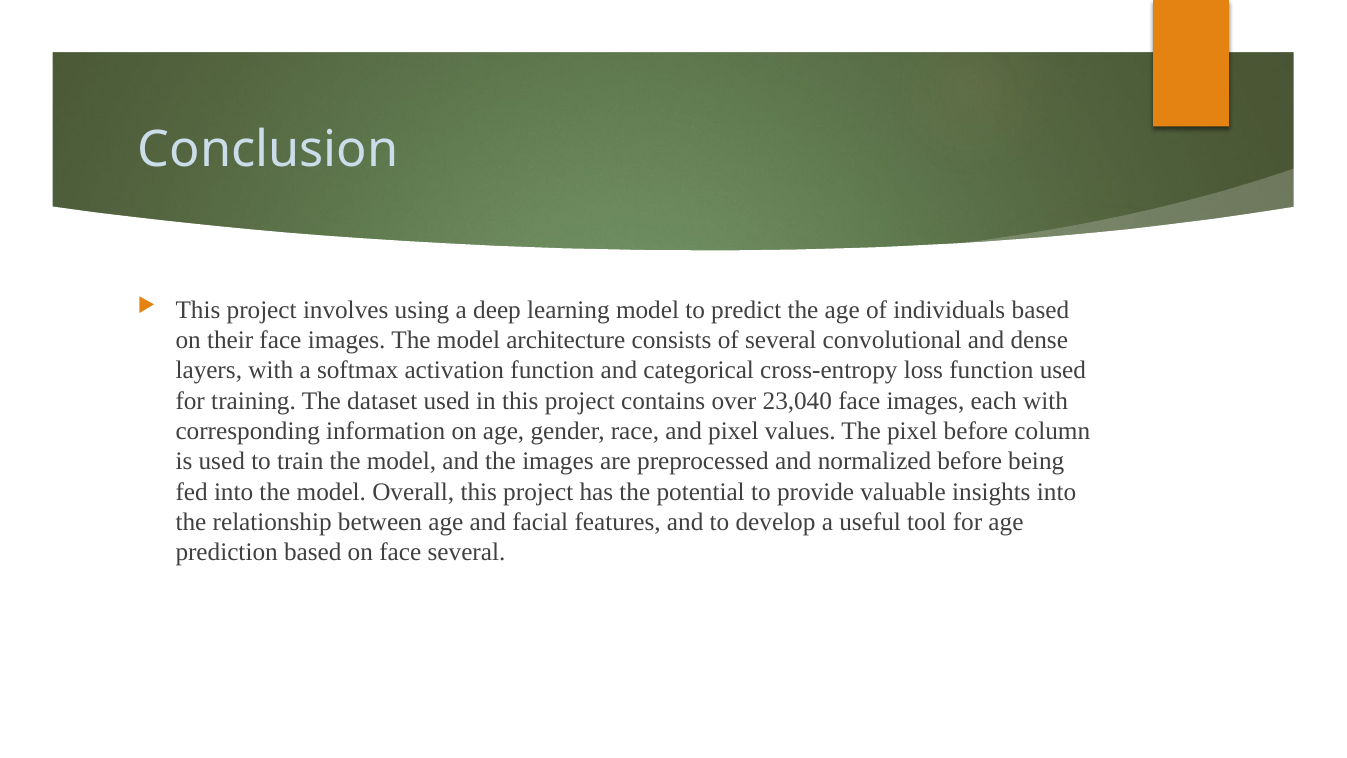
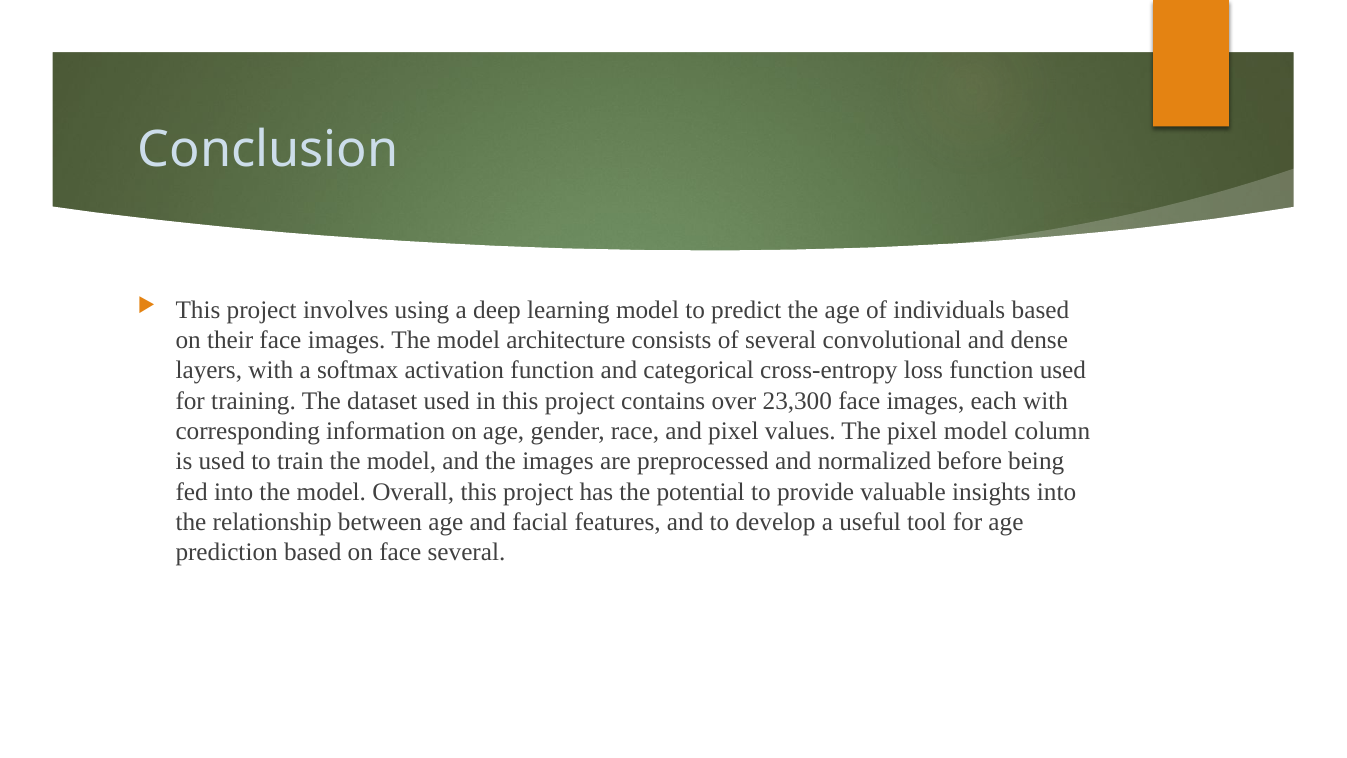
23,040: 23,040 -> 23,300
pixel before: before -> model
